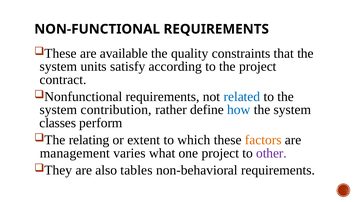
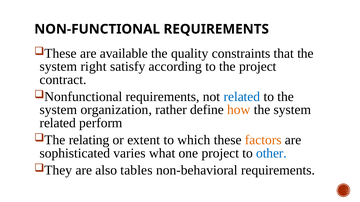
units: units -> right
contribution: contribution -> organization
how colour: blue -> orange
classes at (58, 123): classes -> related
management: management -> sophisticated
other colour: purple -> blue
